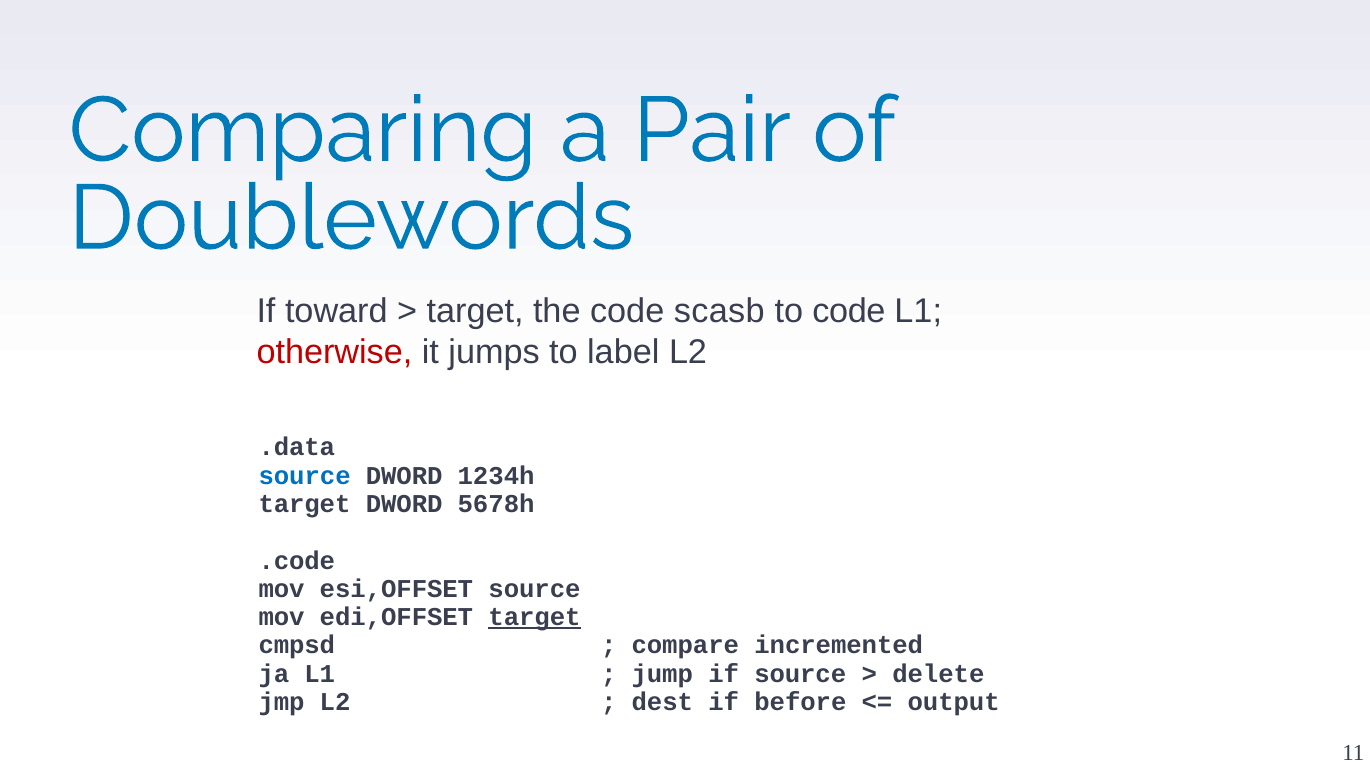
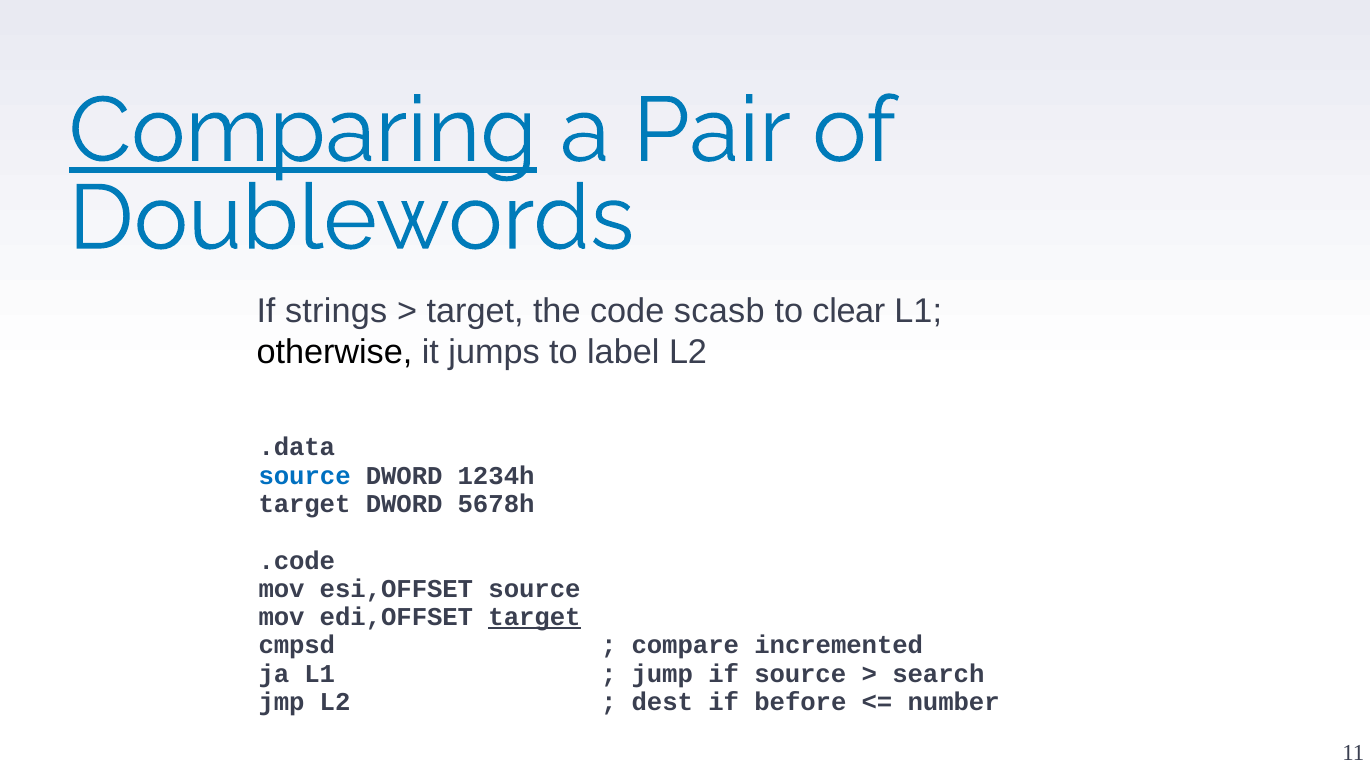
Comparing underline: none -> present
toward: toward -> strings
to code: code -> clear
otherwise colour: red -> black
delete: delete -> search
output: output -> number
